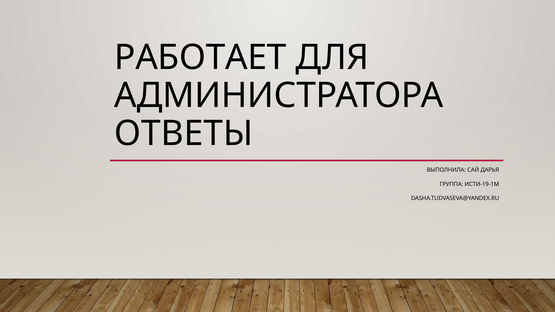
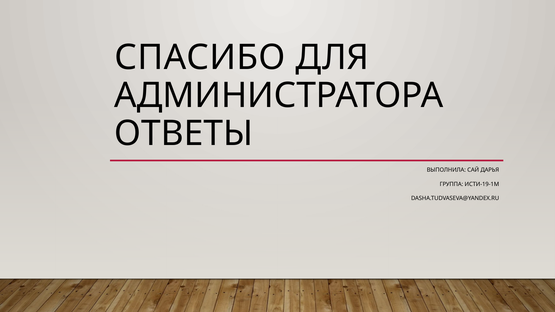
РАБОТАЕТ: РАБОТАЕТ -> СПАСИБО
